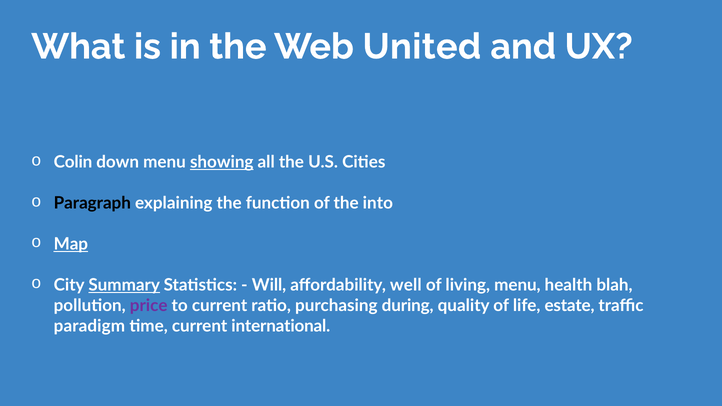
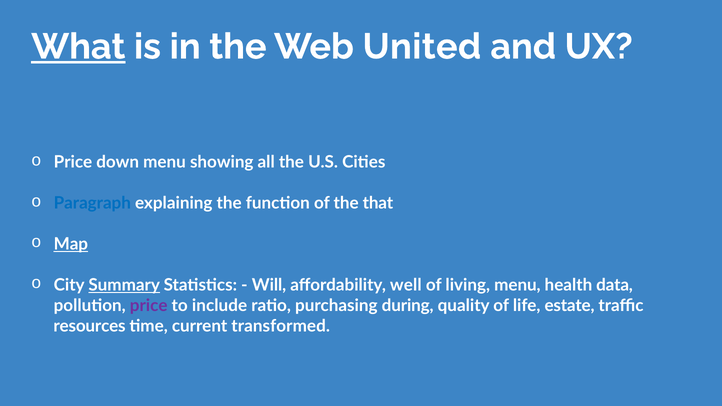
What underline: none -> present
Colin at (73, 162): Colin -> Price
showing underline: present -> none
Paragraph colour: black -> blue
into: into -> that
blah: blah -> data
to current: current -> include
paradigm: paradigm -> resources
international: international -> transformed
